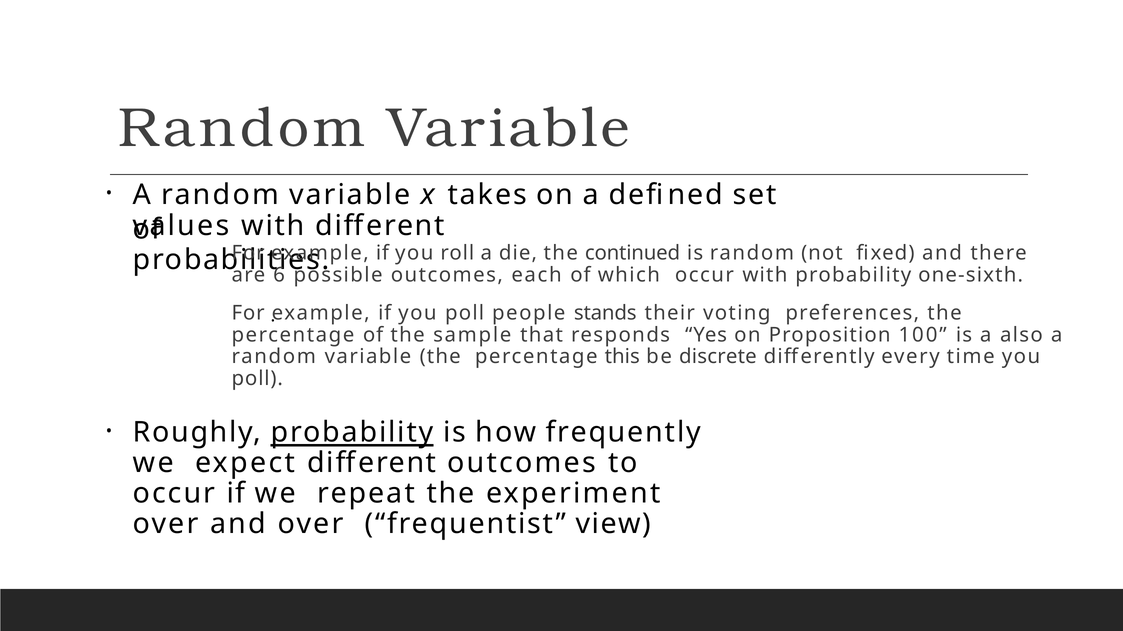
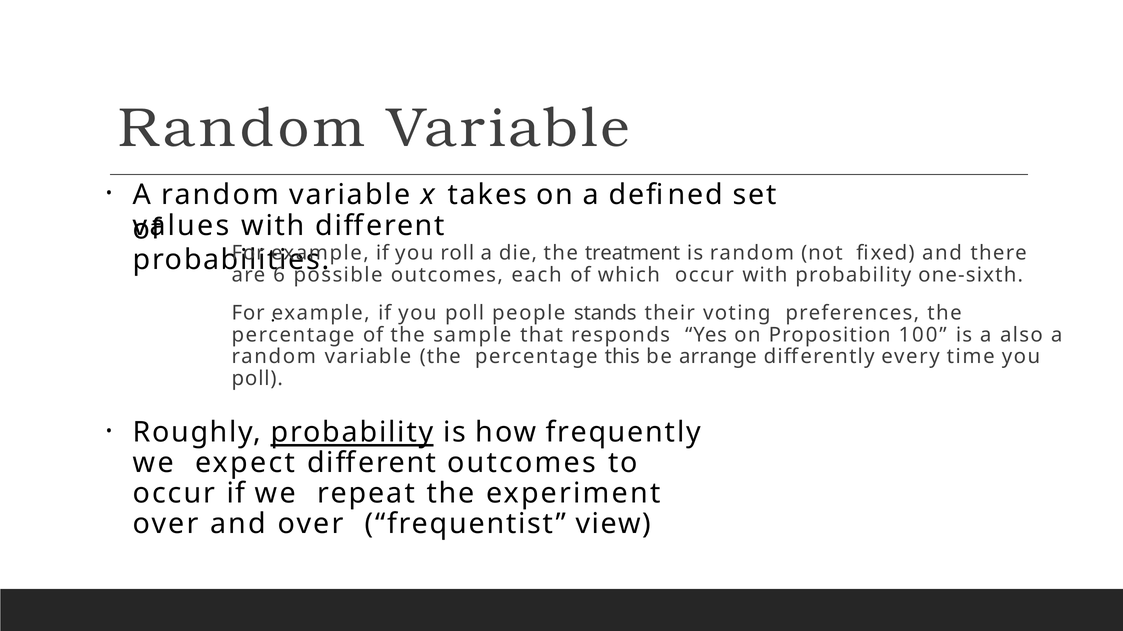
continued: continued -> treatment
discrete: discrete -> arrange
